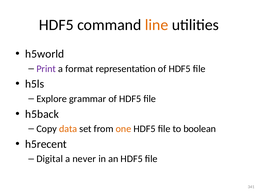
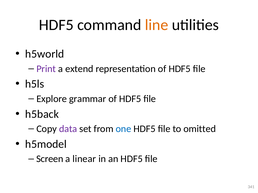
format: format -> extend
data colour: orange -> purple
one colour: orange -> blue
boolean: boolean -> omitted
h5recent: h5recent -> h5model
Digital: Digital -> Screen
never: never -> linear
